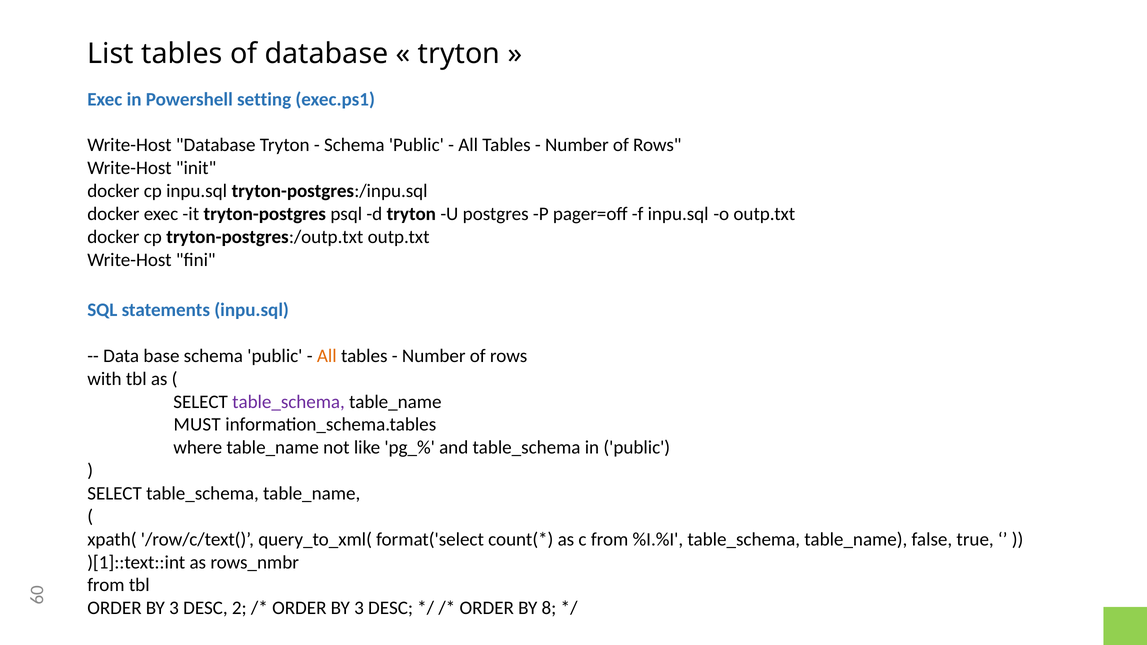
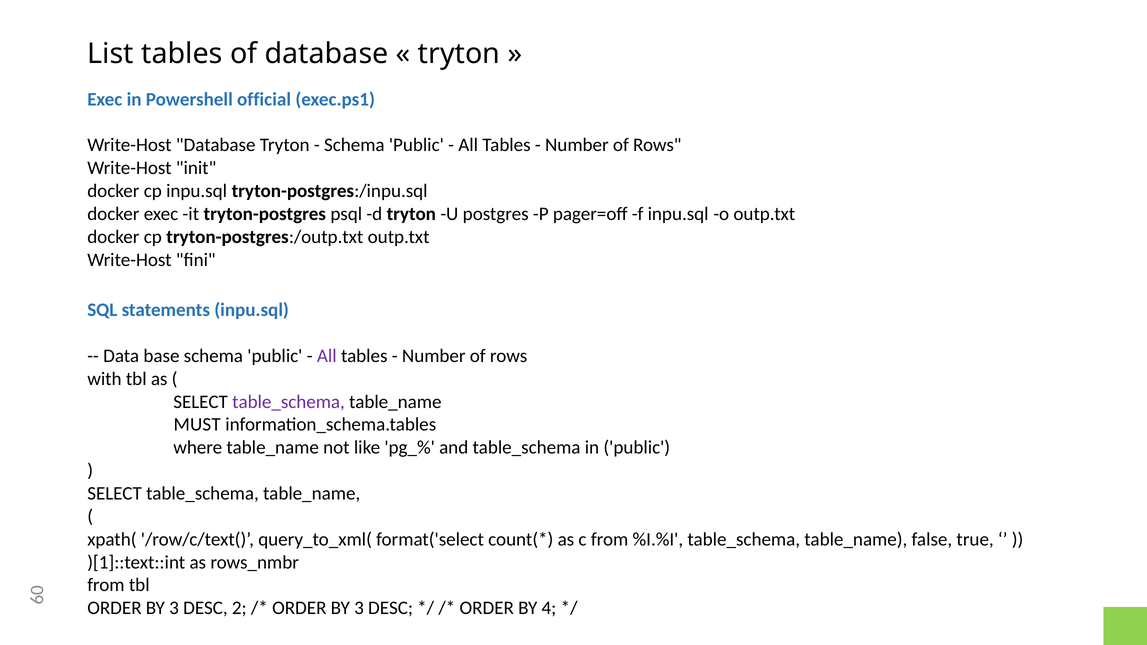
setting: setting -> official
All at (327, 356) colour: orange -> purple
8: 8 -> 4
